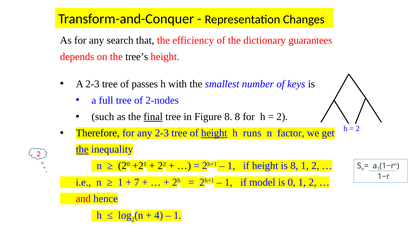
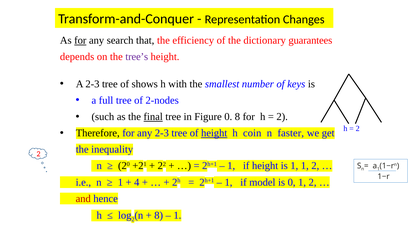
for at (80, 40) underline: none -> present
tree’s colour: black -> purple
passes: passes -> shows
Figure 8: 8 -> 0
runs: runs -> coin
factor: factor -> faster
the at (82, 149) underline: present -> none
is 8: 8 -> 1
7: 7 -> 4
4 at (159, 215): 4 -> 8
